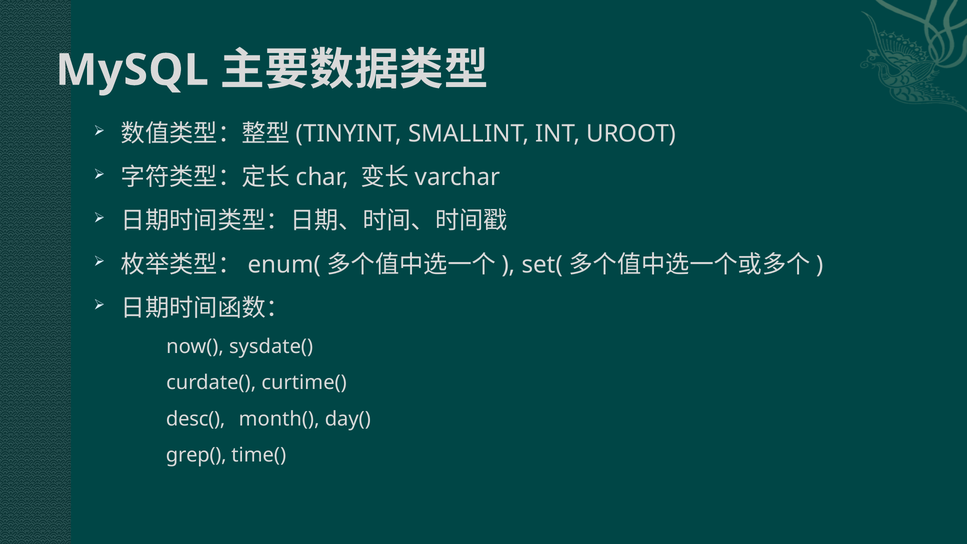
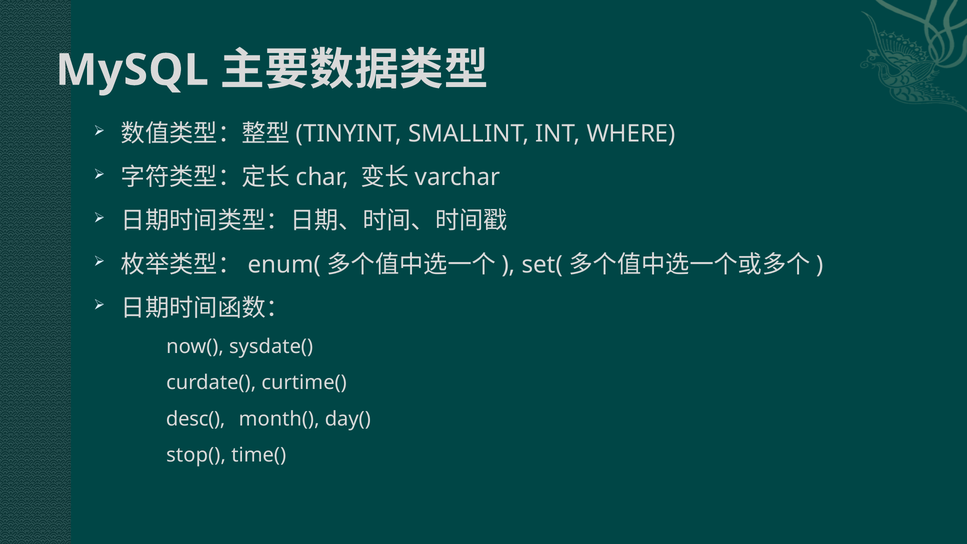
UROOT: UROOT -> WHERE
grep(: grep( -> stop(
